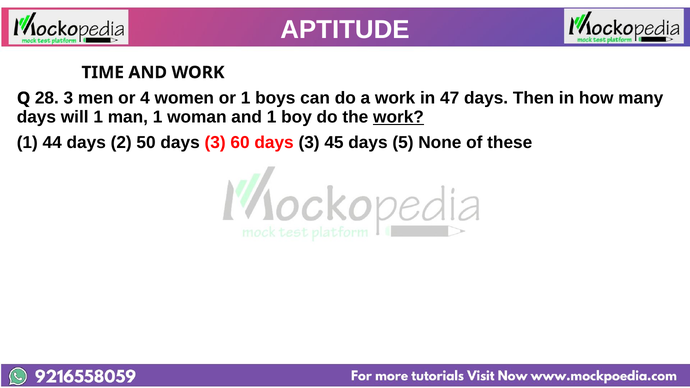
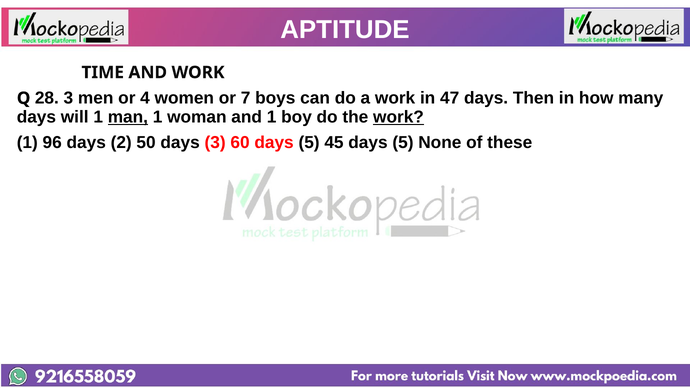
or 1: 1 -> 7
man underline: none -> present
44: 44 -> 96
60 days 3: 3 -> 5
